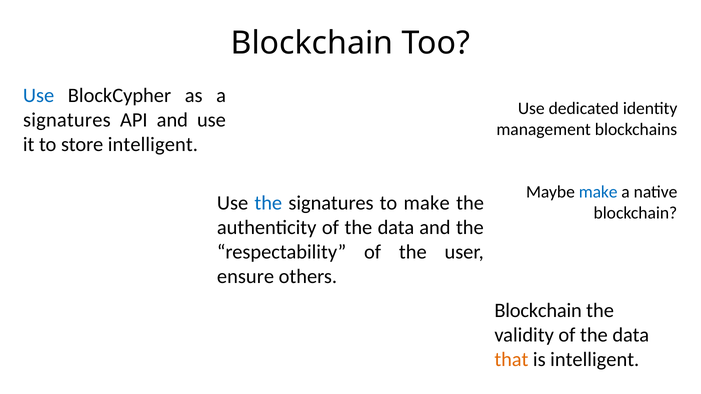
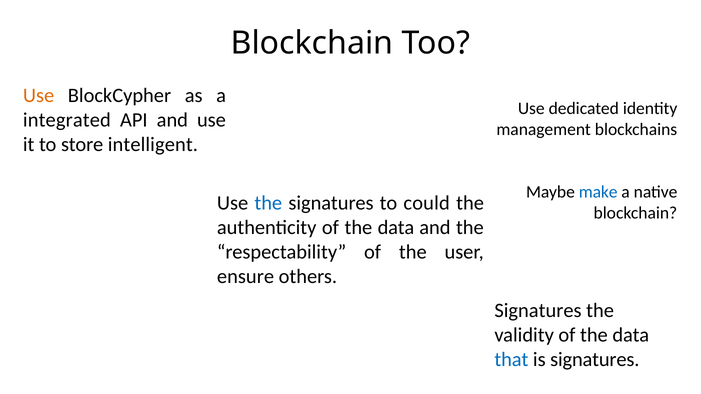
Use at (39, 96) colour: blue -> orange
signatures at (67, 120): signatures -> integrated
to make: make -> could
Blockchain at (538, 311): Blockchain -> Signatures
that colour: orange -> blue
is intelligent: intelligent -> signatures
